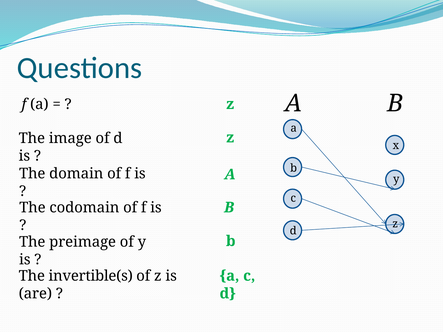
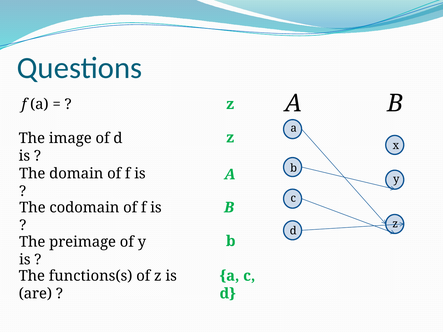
invertible(s: invertible(s -> functions(s
